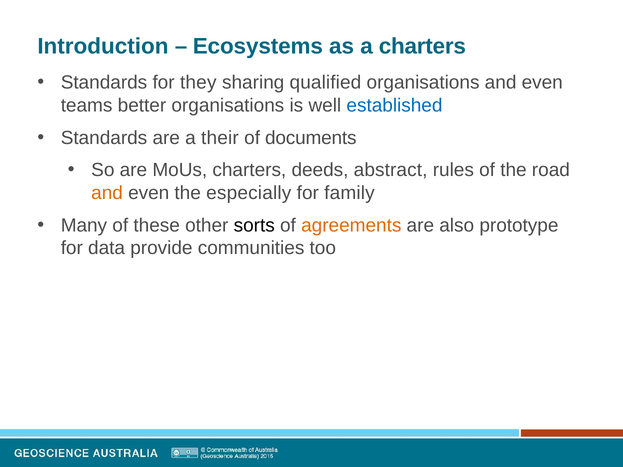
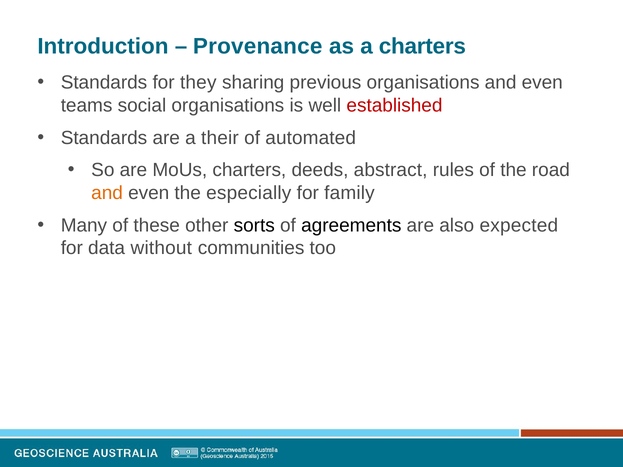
Ecosystems: Ecosystems -> Provenance
qualified: qualified -> previous
better: better -> social
established colour: blue -> red
documents: documents -> automated
agreements colour: orange -> black
prototype: prototype -> expected
provide: provide -> without
